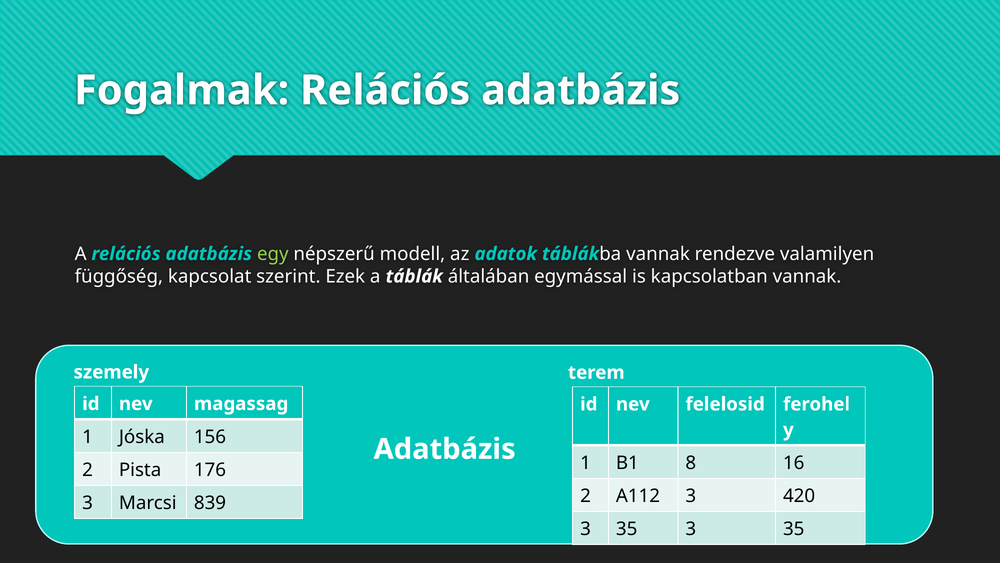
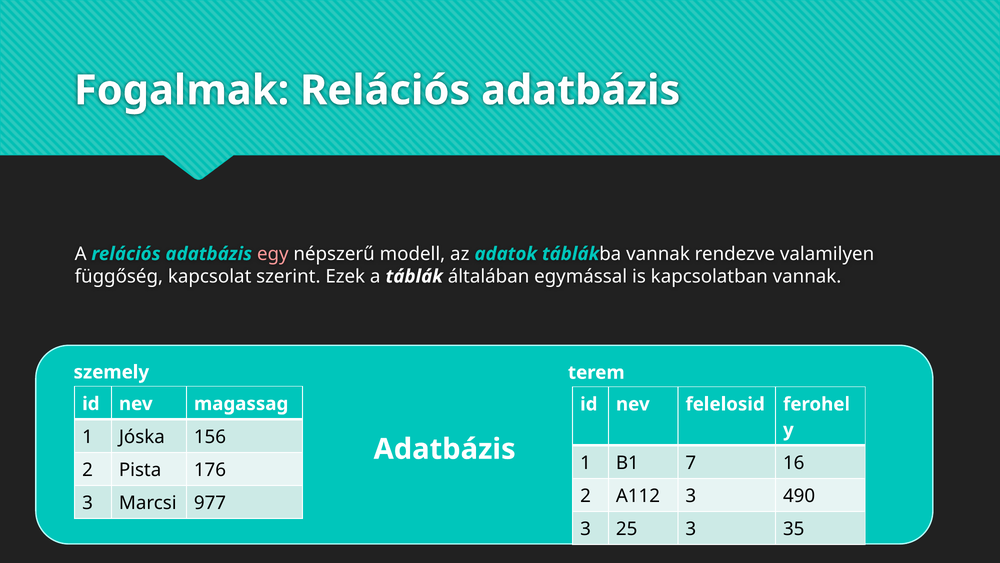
egy colour: light green -> pink
8: 8 -> 7
420: 420 -> 490
839: 839 -> 977
35 at (627, 529): 35 -> 25
